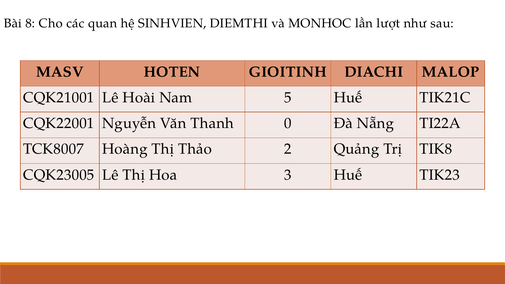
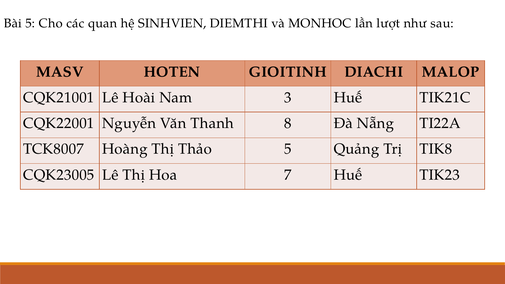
Bài 8: 8 -> 5
5: 5 -> 3
0: 0 -> 8
Thảo 2: 2 -> 5
3: 3 -> 7
